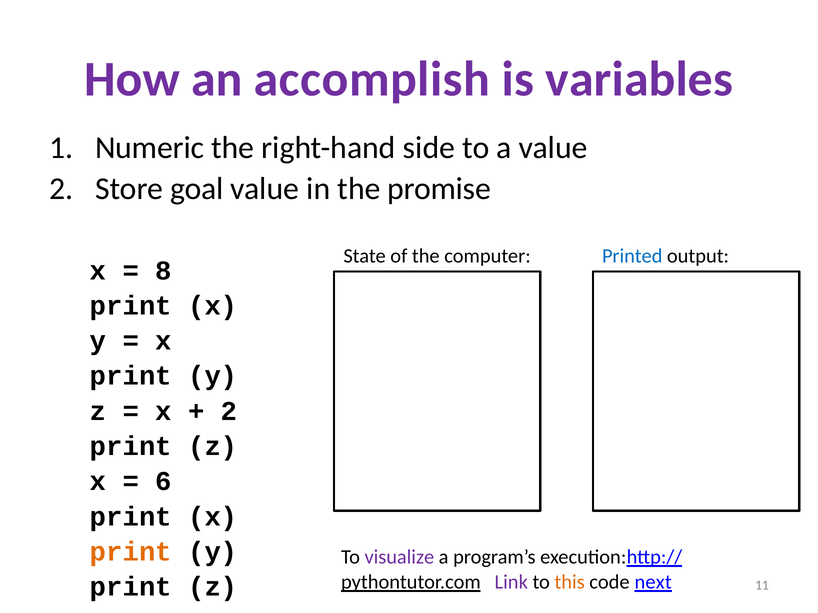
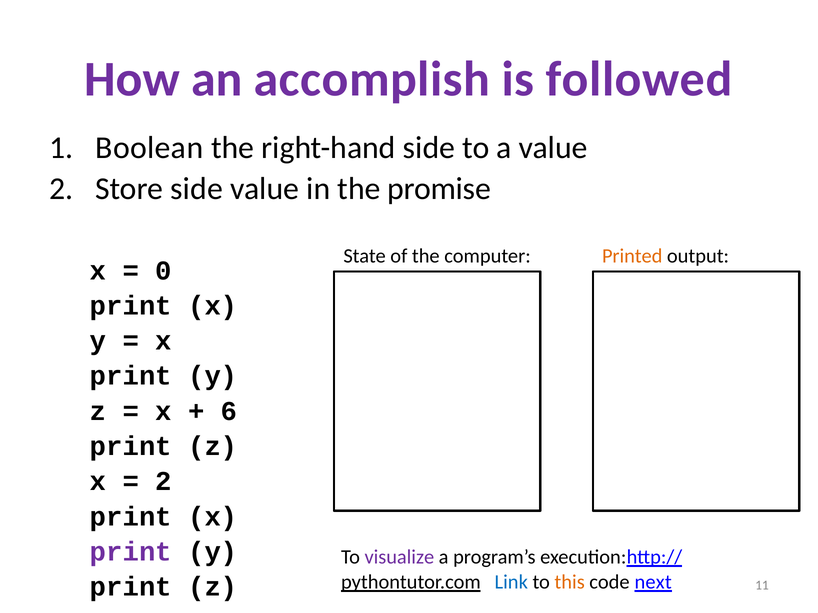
variables: variables -> followed
Numeric: Numeric -> Boolean
Store goal: goal -> side
Printed colour: blue -> orange
8: 8 -> 0
2 at (229, 411): 2 -> 6
6 at (164, 482): 6 -> 2
print at (131, 552) colour: orange -> purple
Link colour: purple -> blue
